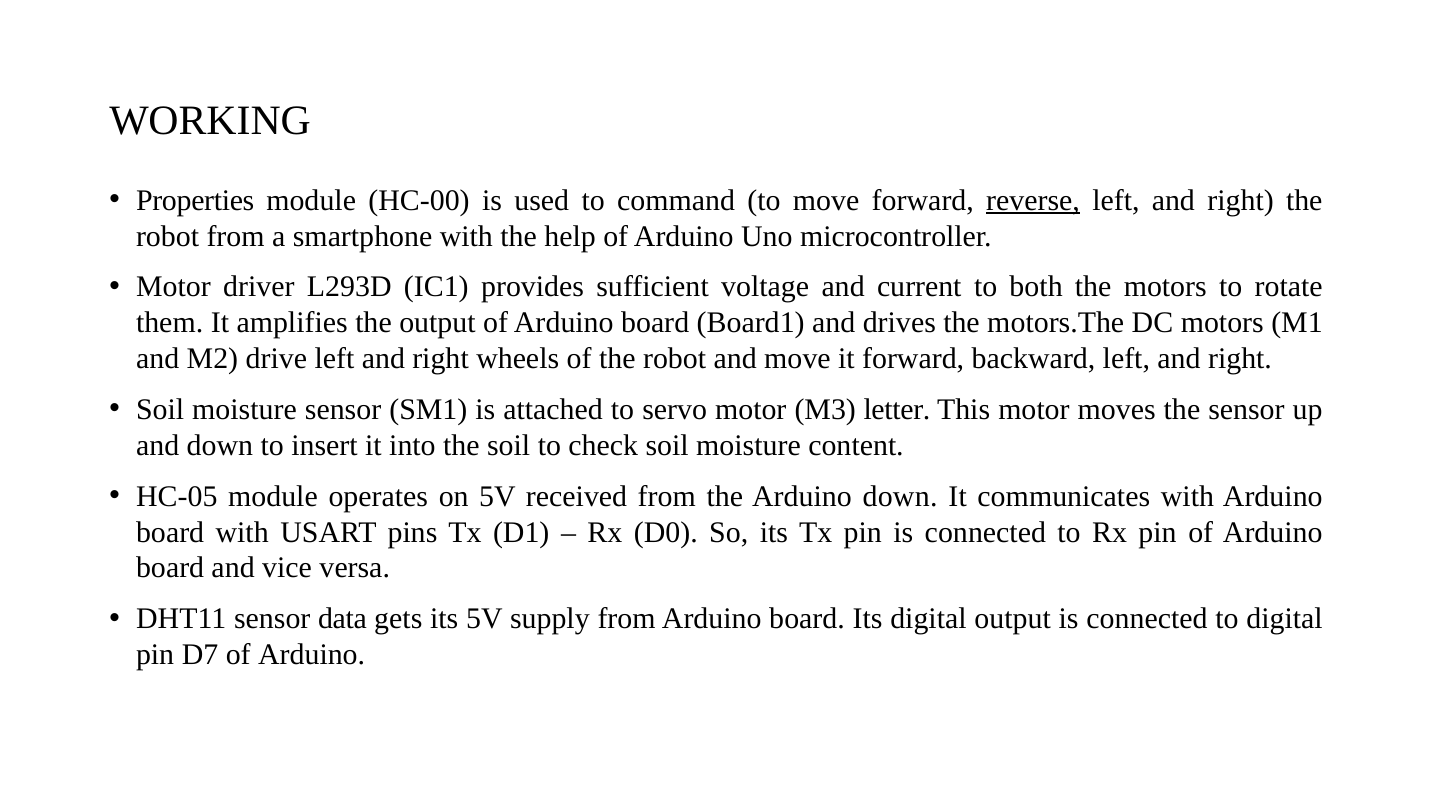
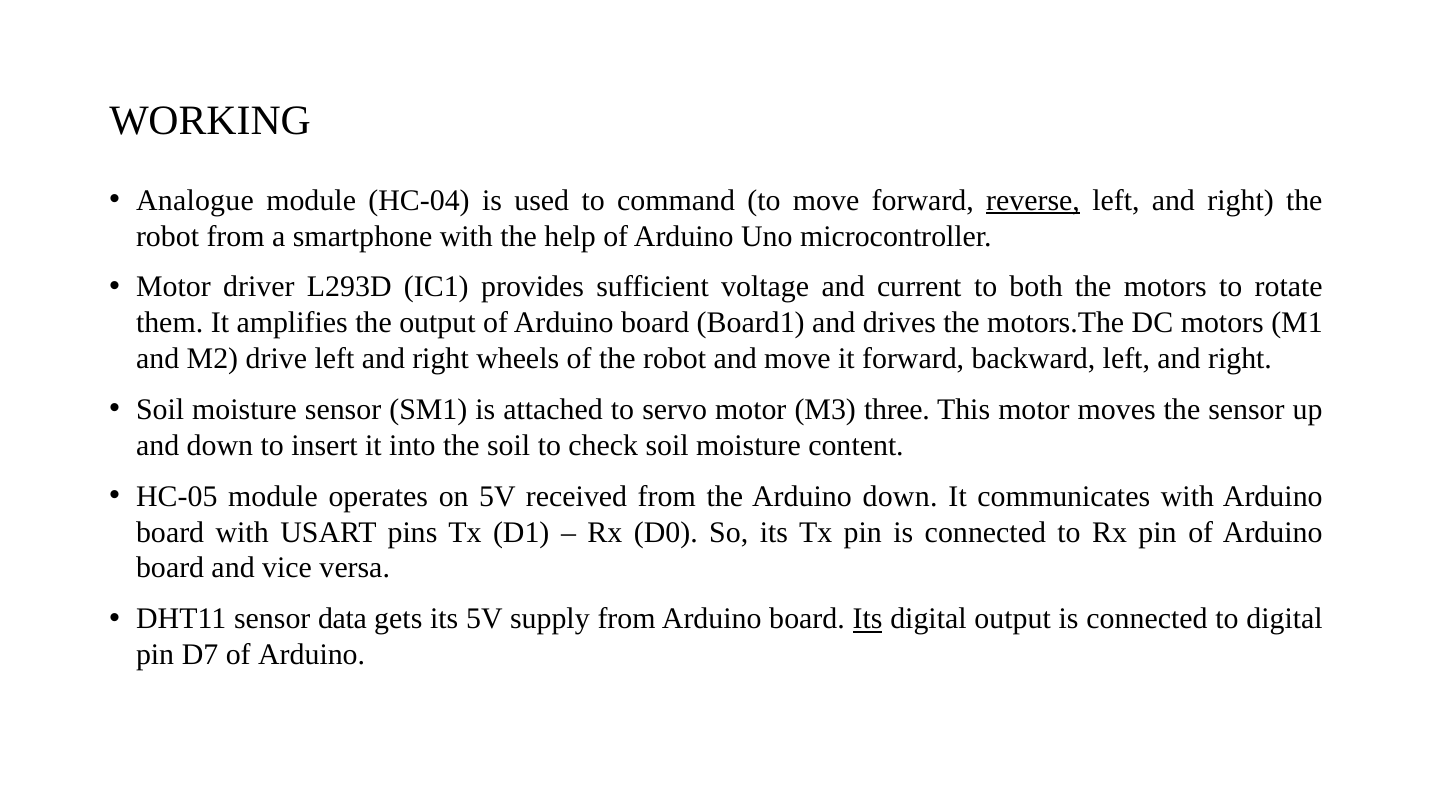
Properties: Properties -> Analogue
HC-00: HC-00 -> HC-04
letter: letter -> three
Its at (868, 619) underline: none -> present
